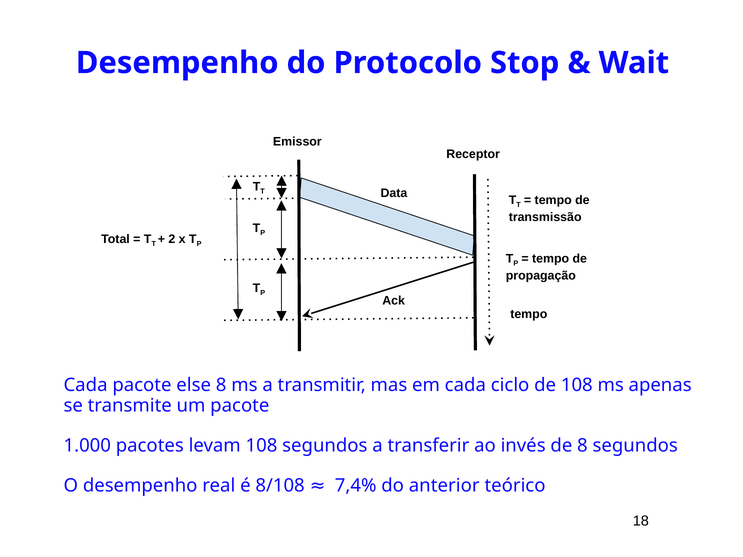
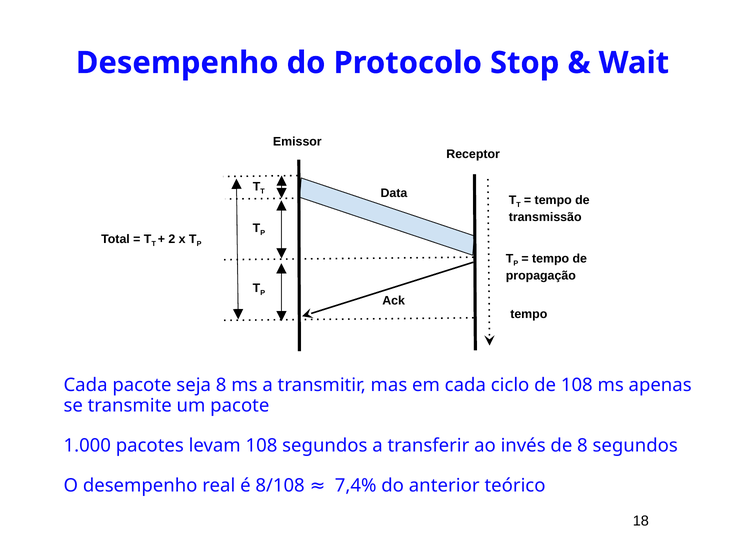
else: else -> seja
